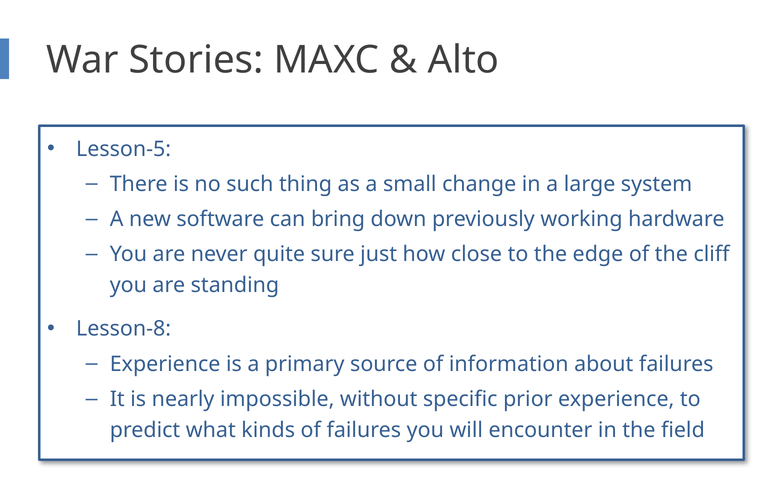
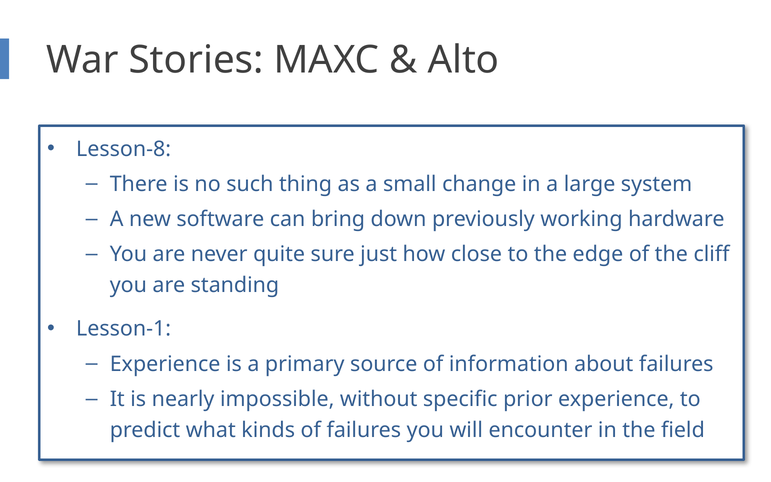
Lesson-5: Lesson-5 -> Lesson-8
Lesson-8: Lesson-8 -> Lesson-1
